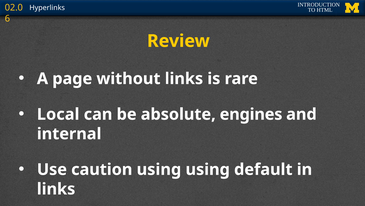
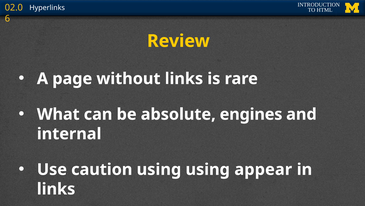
Local: Local -> What
default: default -> appear
